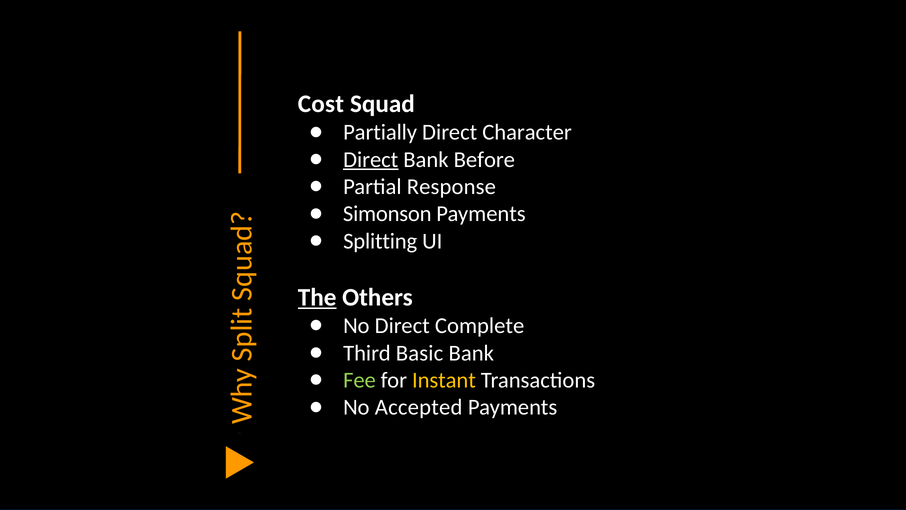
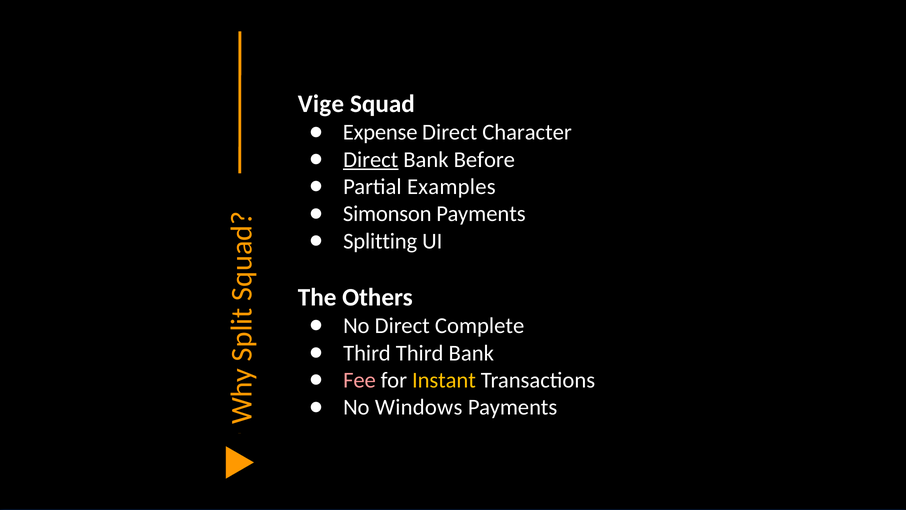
Cost: Cost -> Vige
Partially: Partially -> Expense
Response: Response -> Examples
The underline: present -> none
Third Basic: Basic -> Third
Fee colour: light green -> pink
Accepted: Accepted -> Windows
